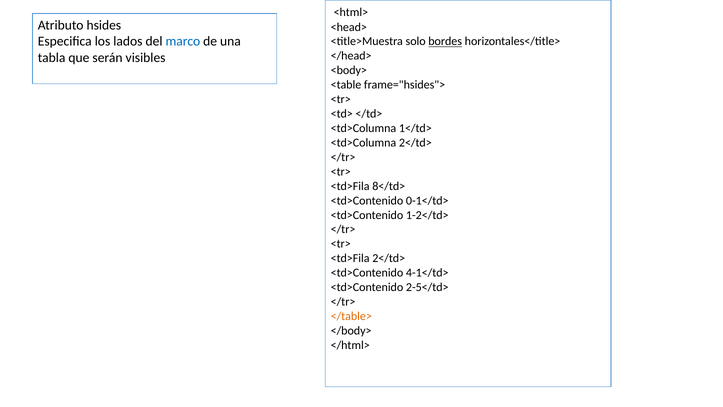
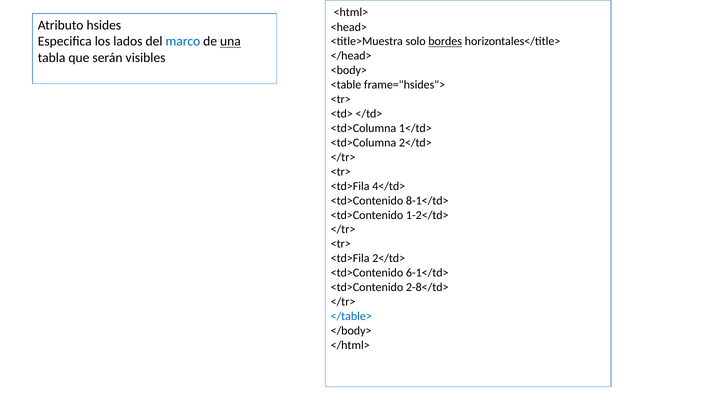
una underline: none -> present
8</td>: 8</td> -> 4</td>
0-1</td>: 0-1</td> -> 8-1</td>
4-1</td>: 4-1</td> -> 6-1</td>
2-5</td>: 2-5</td> -> 2-8</td>
</table> colour: orange -> blue
